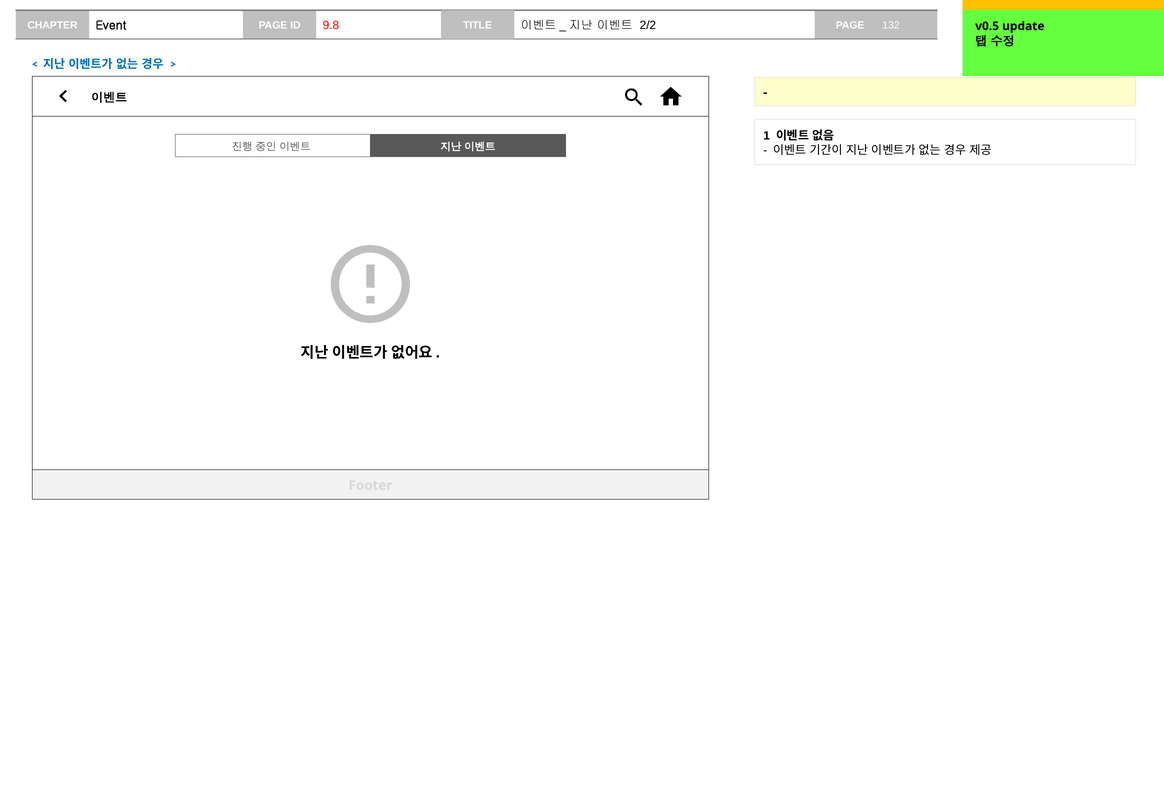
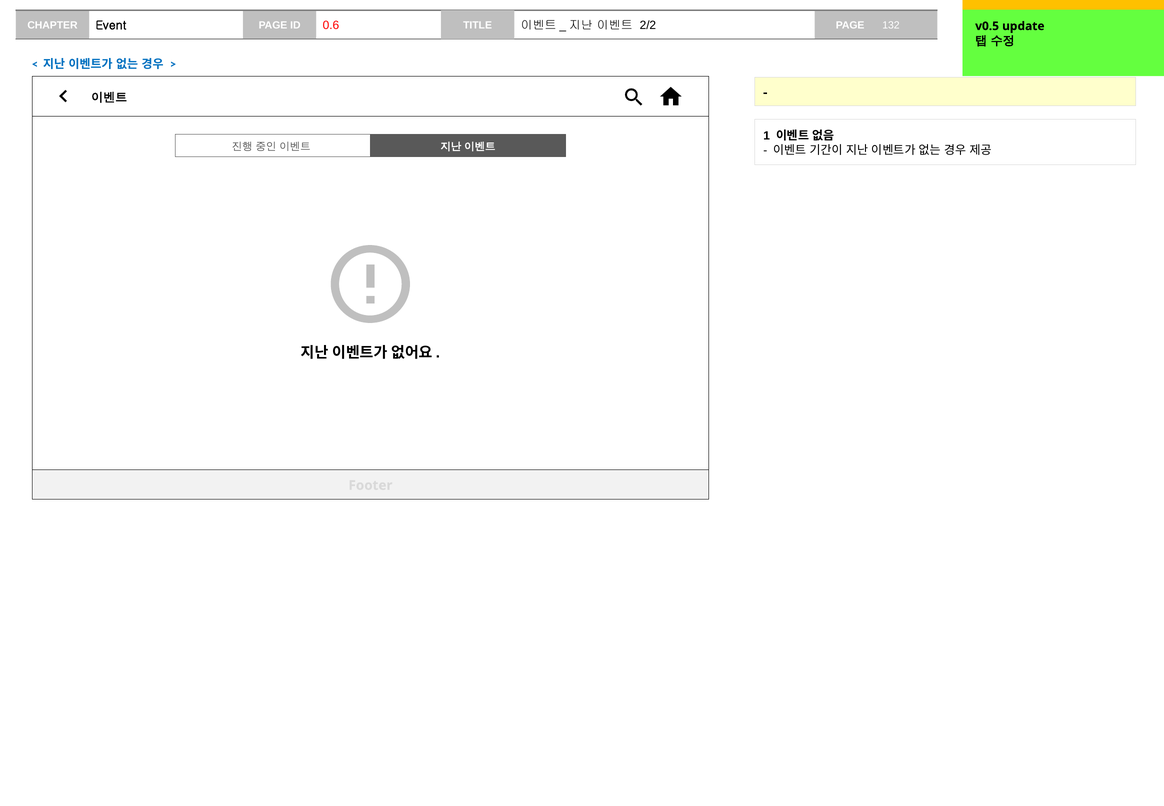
9.8: 9.8 -> 0.6
